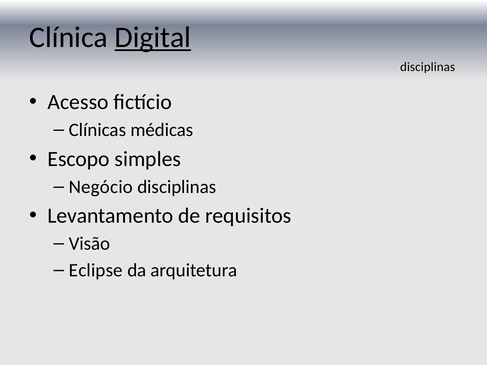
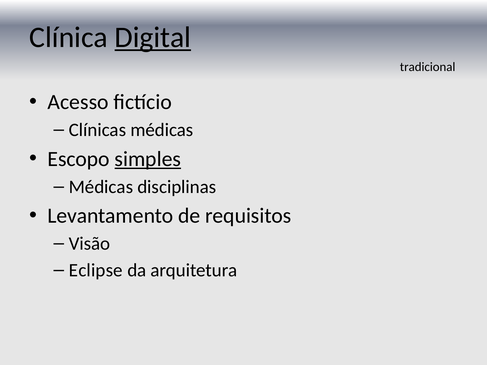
disciplinas at (428, 67): disciplinas -> tradicional
simples underline: none -> present
Negócio at (101, 187): Negócio -> Médicas
